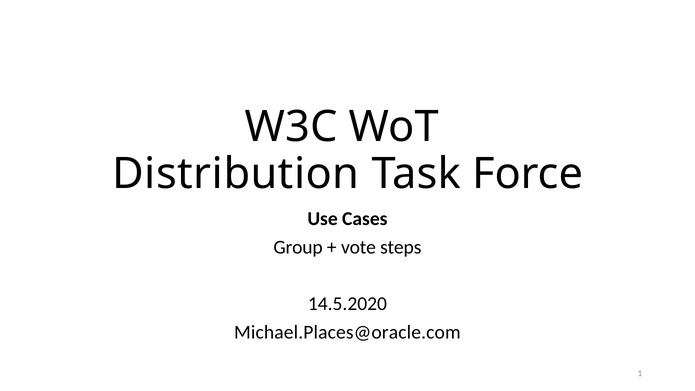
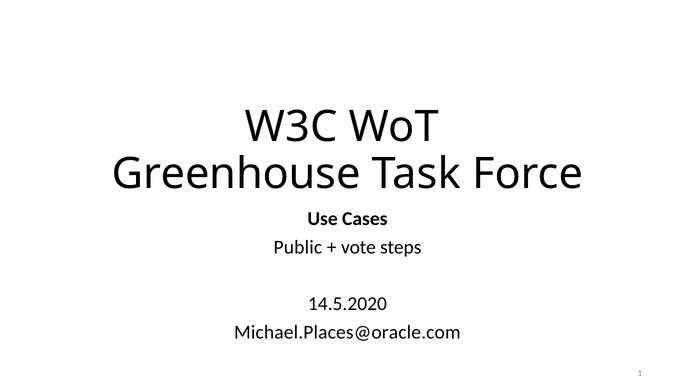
Distribution: Distribution -> Greenhouse
Group: Group -> Public
